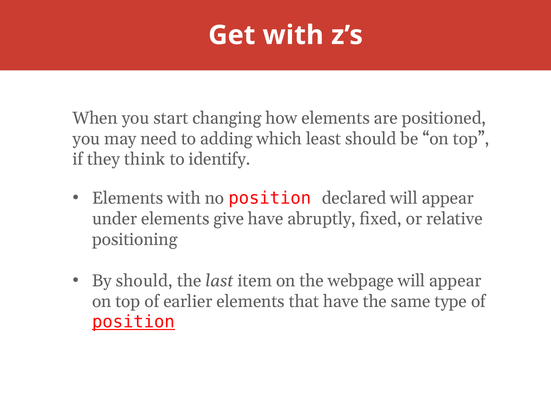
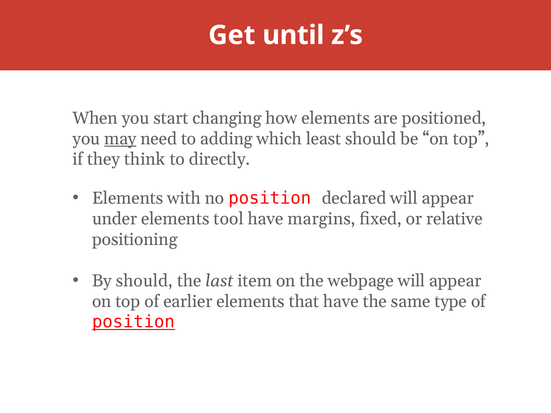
Get with: with -> until
may underline: none -> present
identify: identify -> directly
give: give -> tool
abruptly: abruptly -> margins
